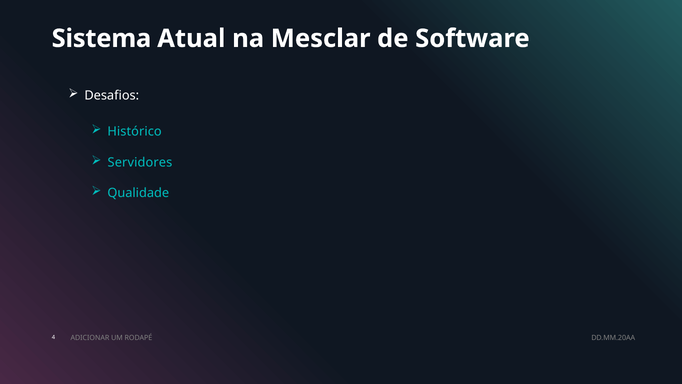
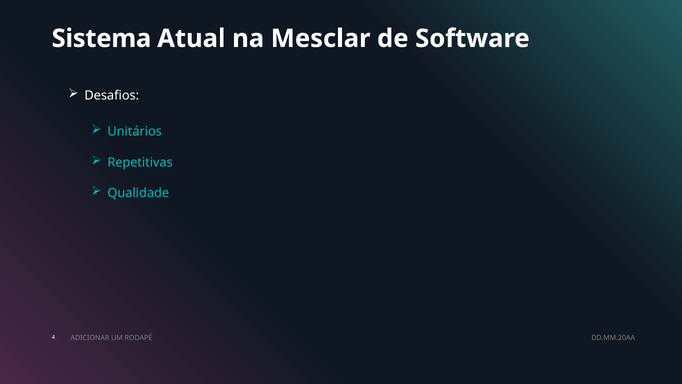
Histórico: Histórico -> Unitários
Servidores: Servidores -> Repetitivas
